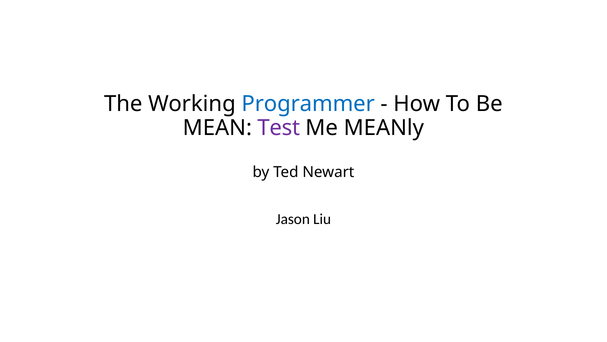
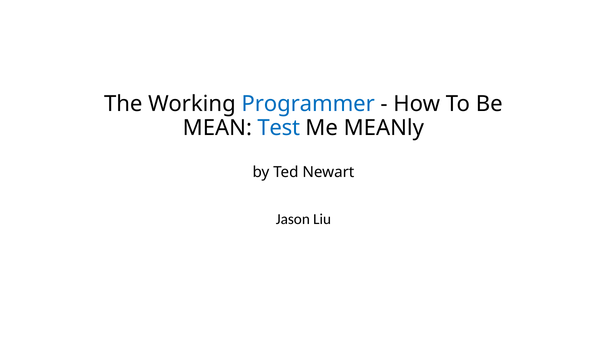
Test colour: purple -> blue
